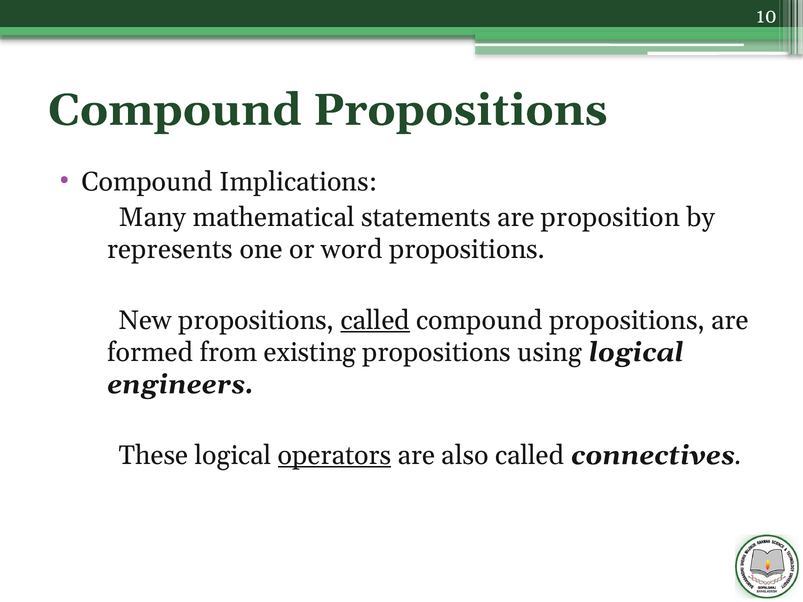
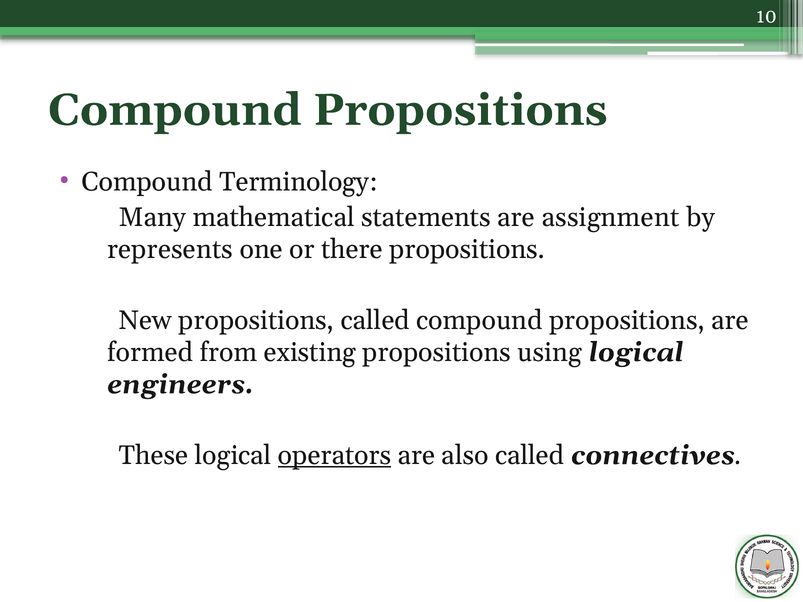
Implications: Implications -> Terminology
proposition: proposition -> assignment
word: word -> there
called at (375, 320) underline: present -> none
